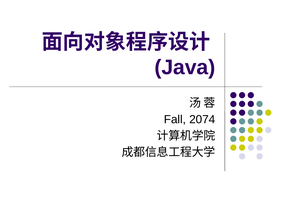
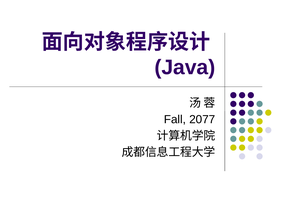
2074: 2074 -> 2077
